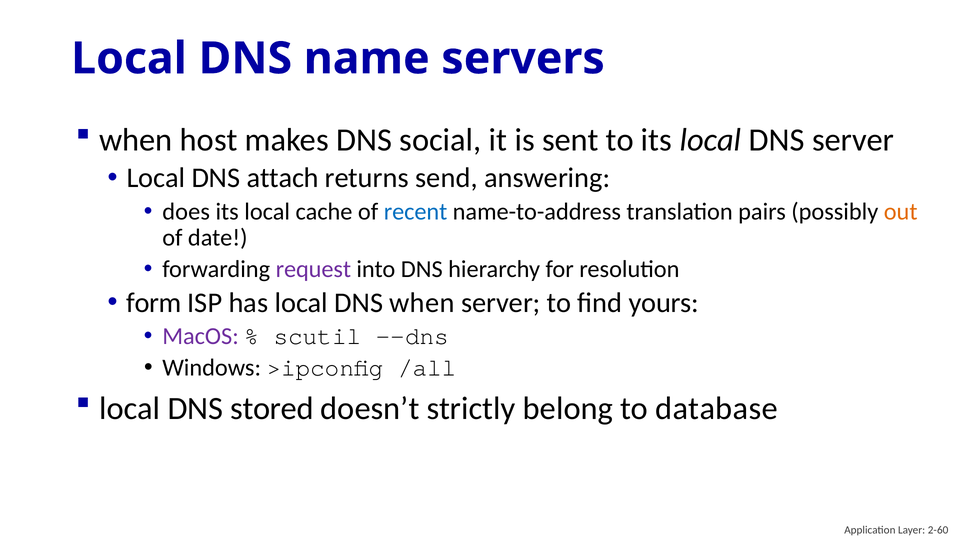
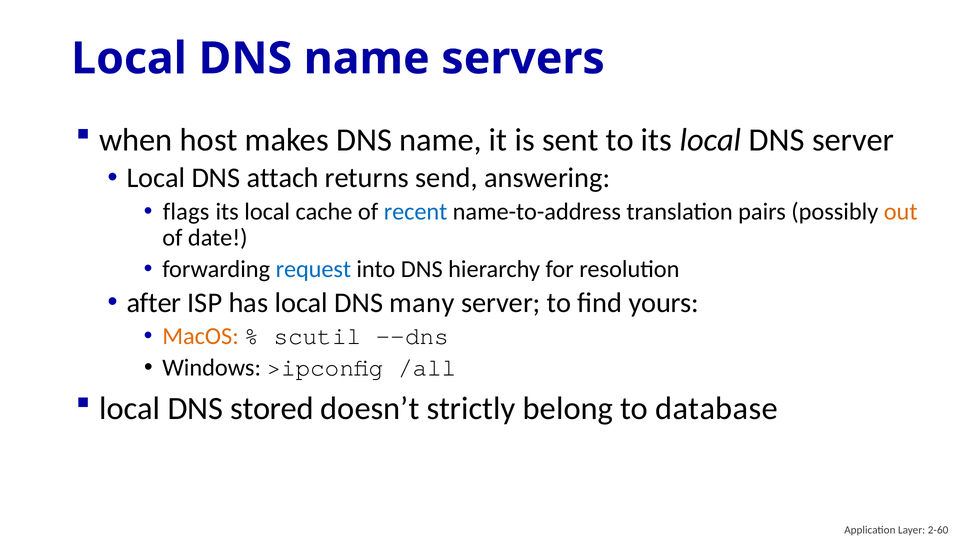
makes DNS social: social -> name
does: does -> flags
request colour: purple -> blue
form: form -> after
DNS when: when -> many
MacOS colour: purple -> orange
